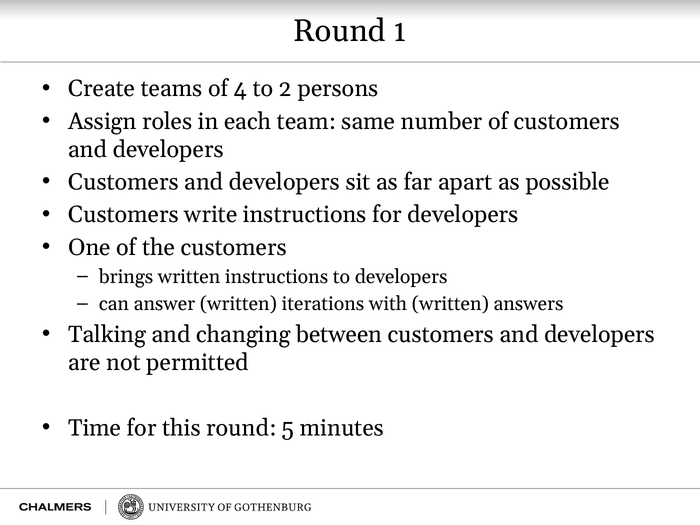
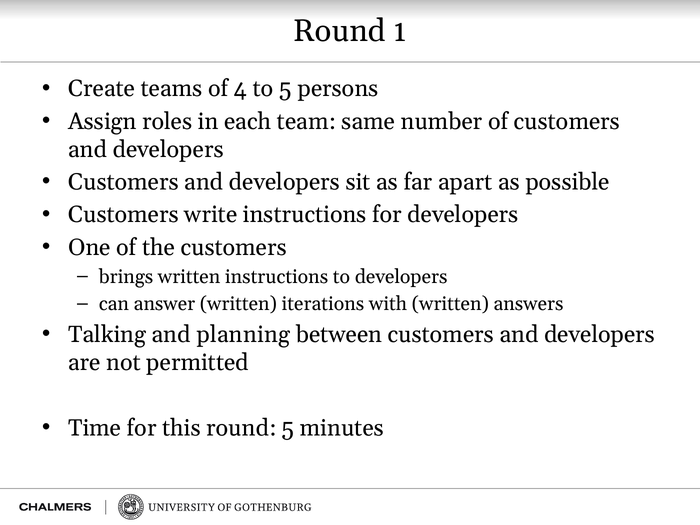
to 2: 2 -> 5
changing: changing -> planning
